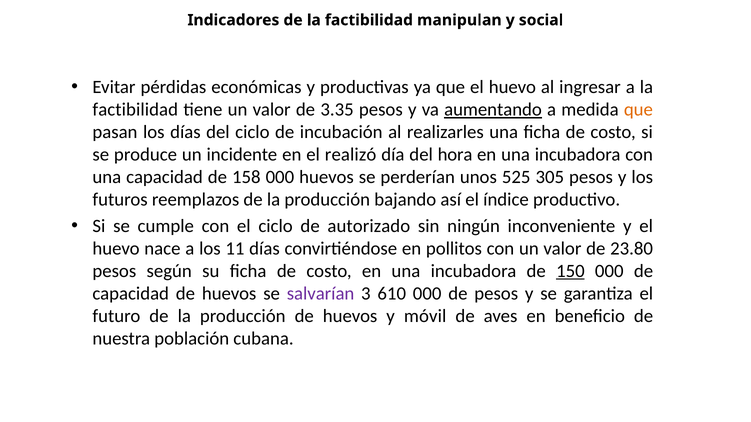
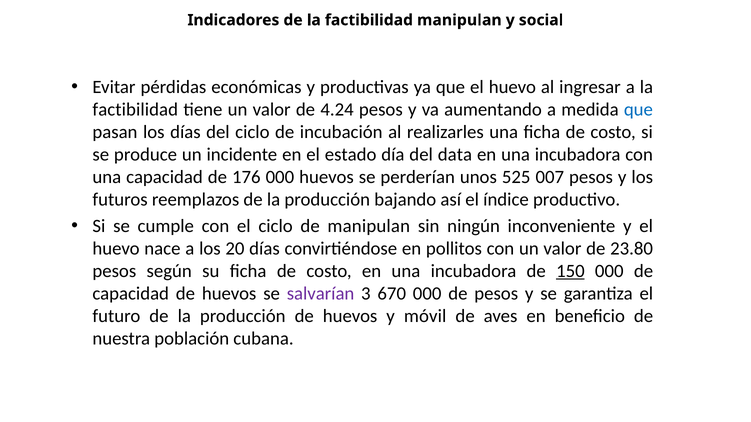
3.35: 3.35 -> 4.24
aumentando underline: present -> none
que at (638, 110) colour: orange -> blue
realizó: realizó -> estado
hora: hora -> data
158: 158 -> 176
305: 305 -> 007
de autorizado: autorizado -> manipulan
11: 11 -> 20
610: 610 -> 670
